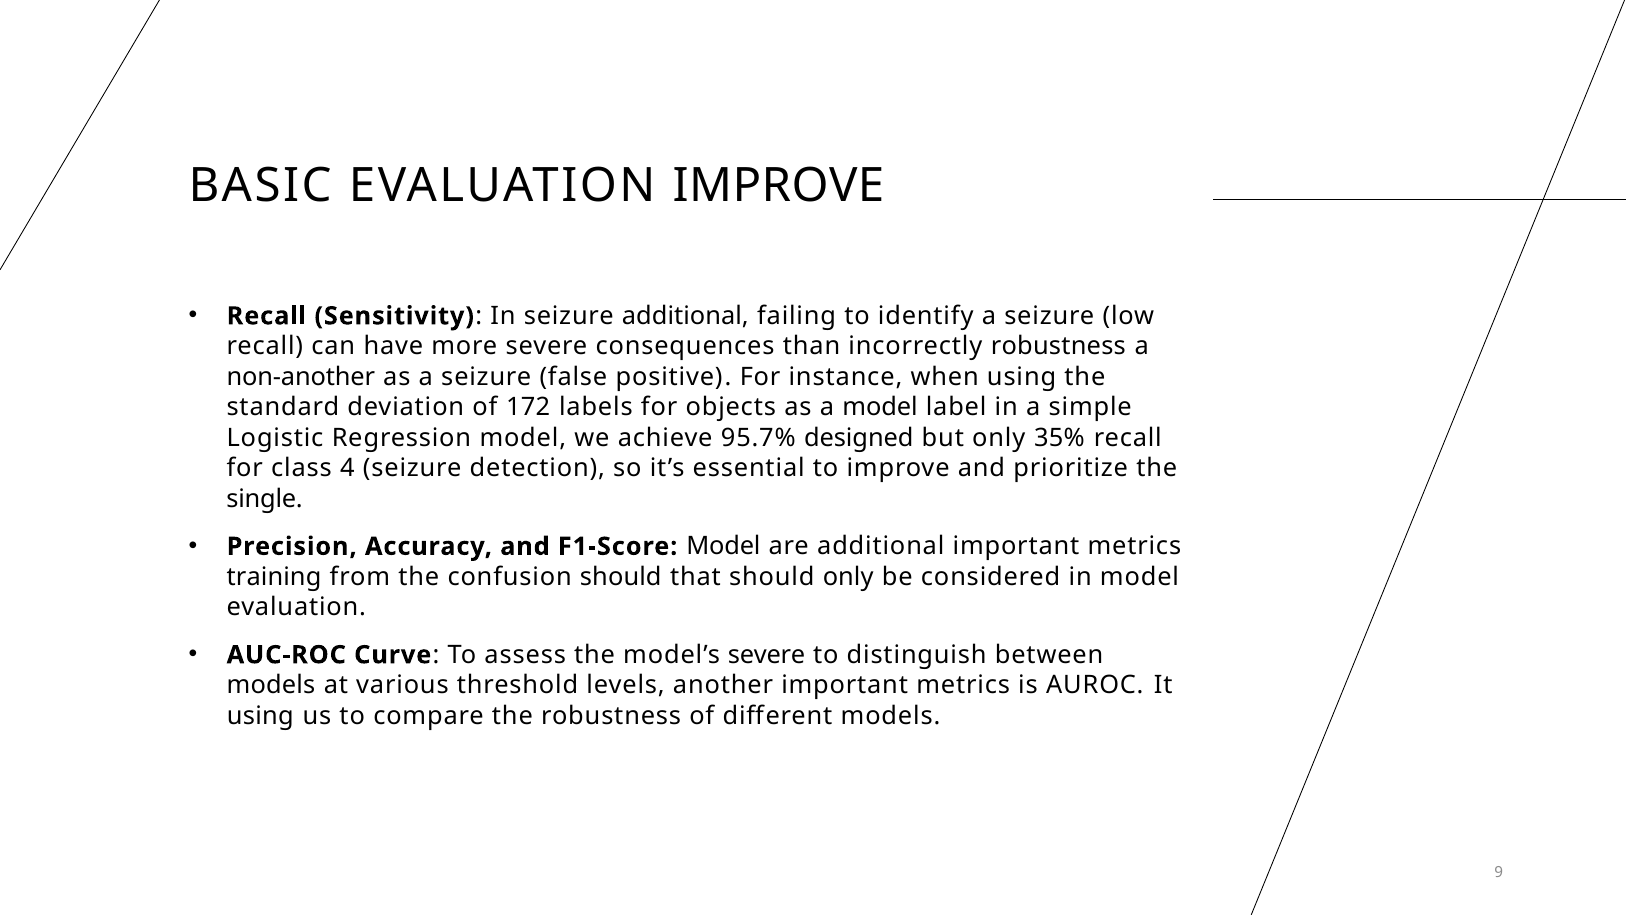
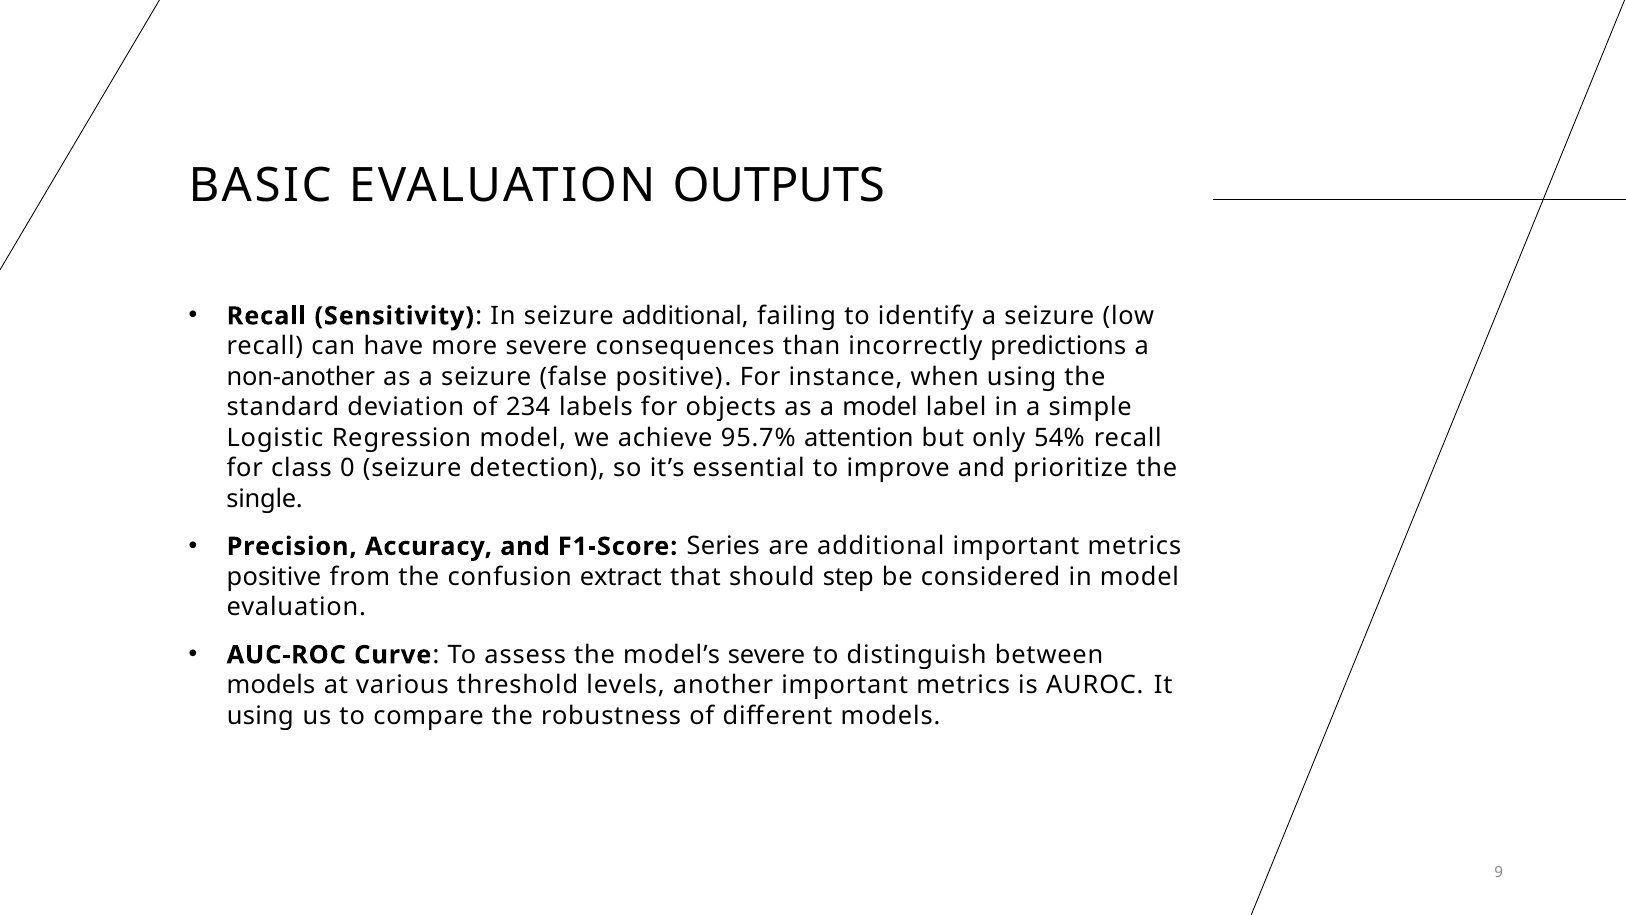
EVALUATION IMPROVE: IMPROVE -> OUTPUTS
incorrectly robustness: robustness -> predictions
172: 172 -> 234
designed: designed -> attention
35%: 35% -> 54%
4: 4 -> 0
F1-Score Model: Model -> Series
training at (274, 577): training -> positive
confusion should: should -> extract
should only: only -> step
